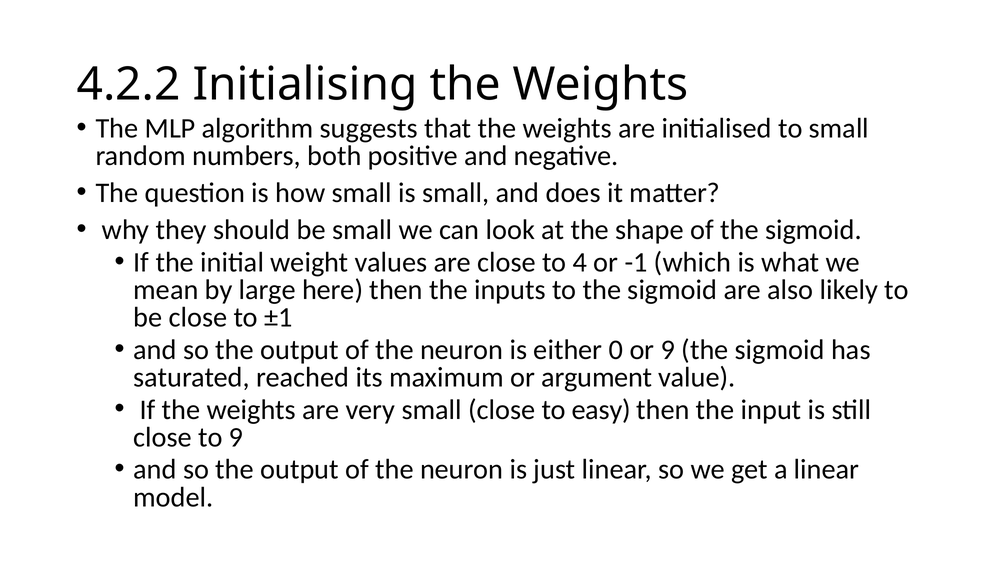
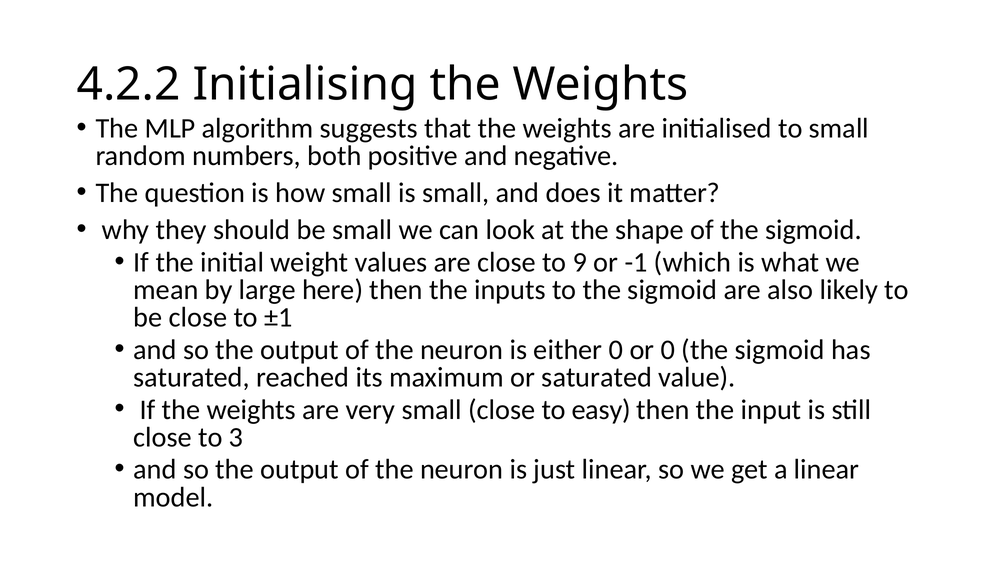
4: 4 -> 9
or 9: 9 -> 0
or argument: argument -> saturated
to 9: 9 -> 3
